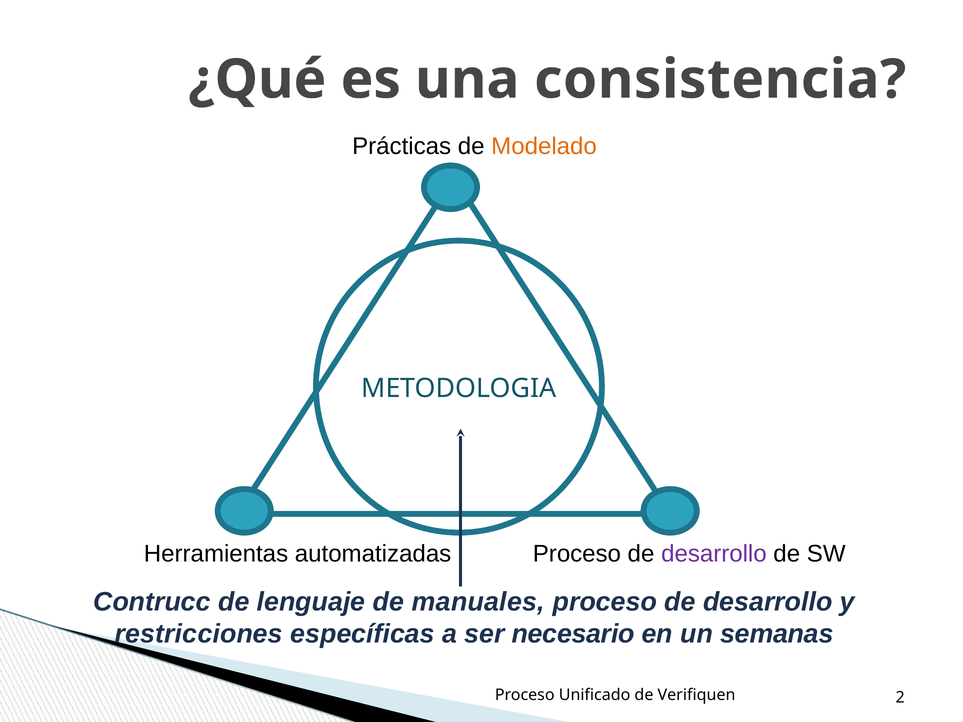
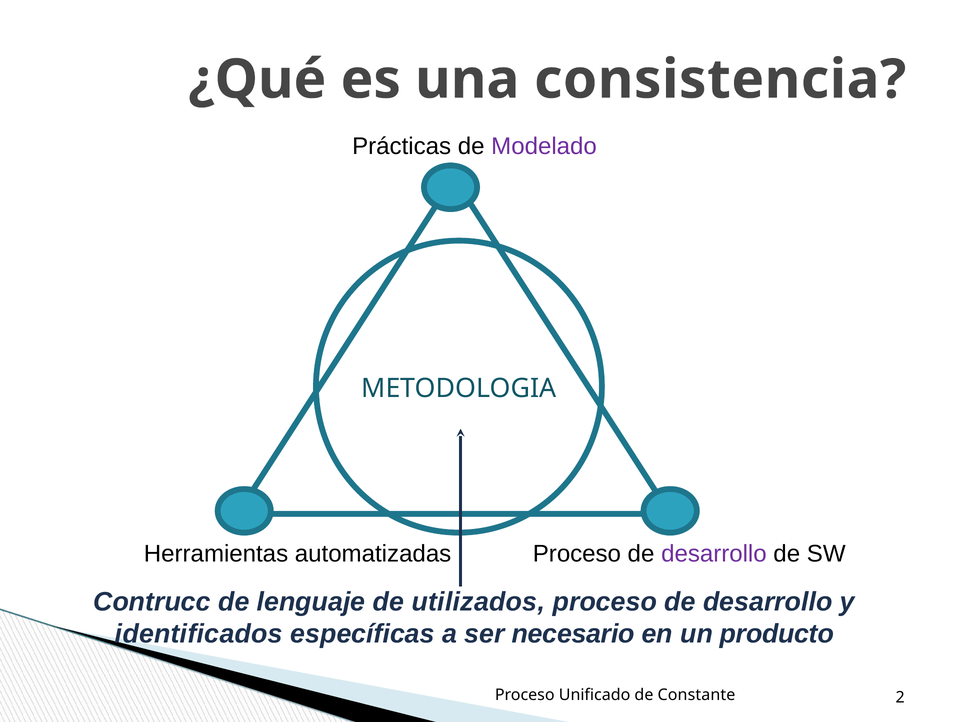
Modelado colour: orange -> purple
manuales: manuales -> utilizados
restricciones: restricciones -> identificados
semanas: semanas -> producto
Verifiquen: Verifiquen -> Constante
